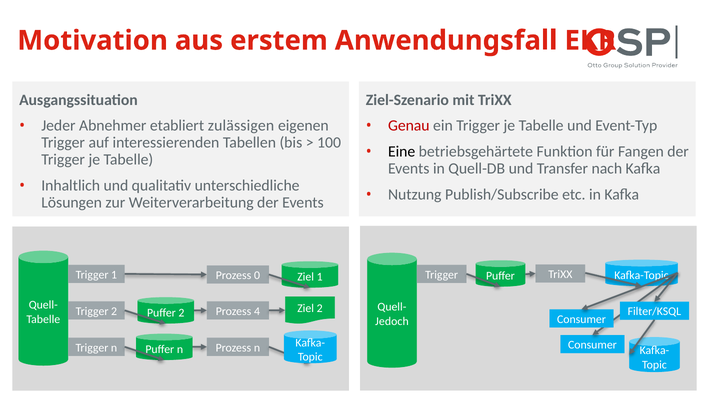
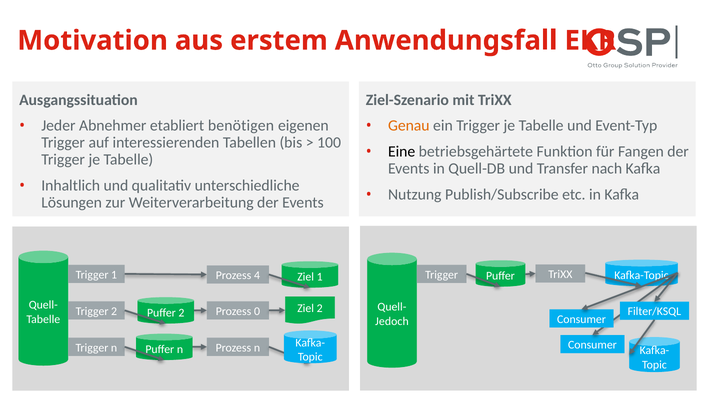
zulässigen: zulässigen -> benötigen
Genau colour: red -> orange
0: 0 -> 4
4: 4 -> 0
